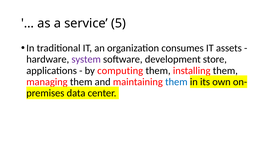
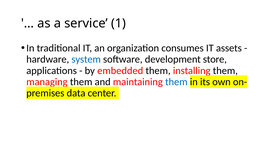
5: 5 -> 1
system colour: purple -> blue
computing: computing -> embedded
